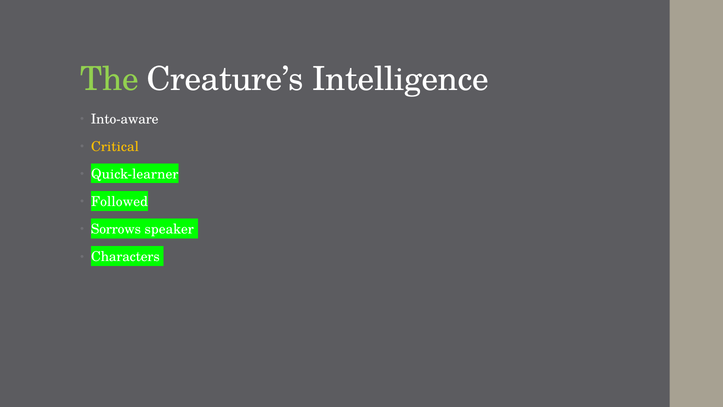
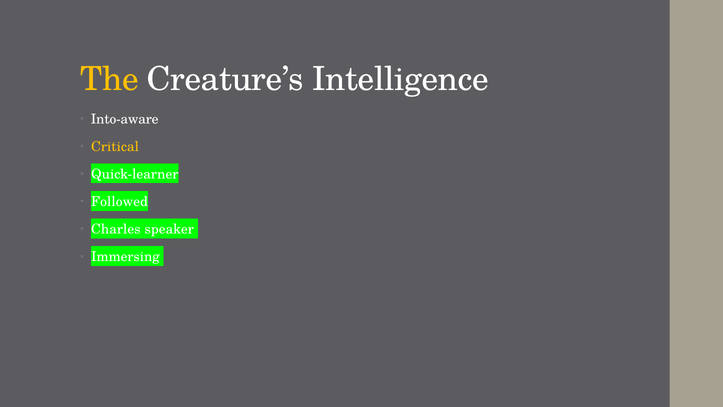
The colour: light green -> yellow
Sorrows: Sorrows -> Charles
Characters: Characters -> Immersing
